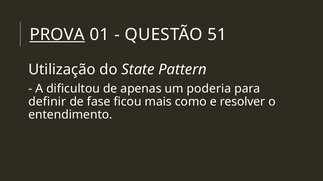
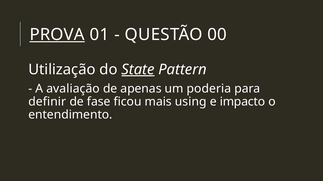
51: 51 -> 00
State underline: none -> present
dificultou: dificultou -> avaliação
como: como -> using
resolver: resolver -> impacto
